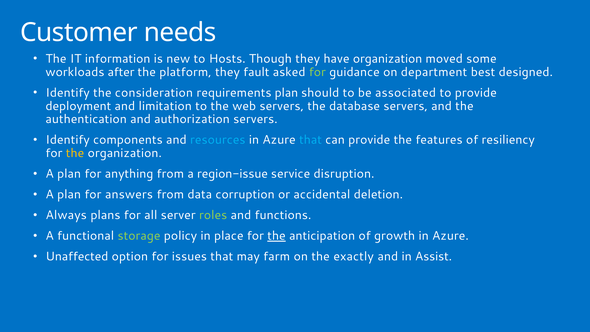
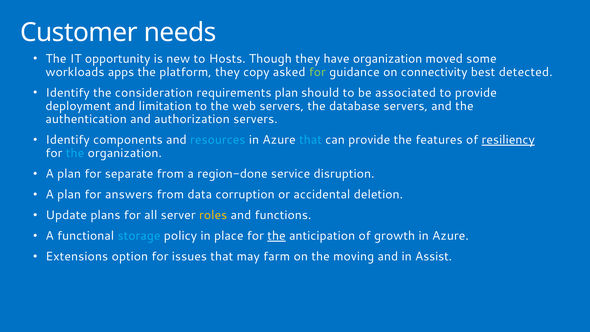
information: information -> opportunity
after: after -> apps
fault: fault -> copy
department: department -> connectivity
designed: designed -> detected
resiliency underline: none -> present
the at (75, 153) colour: yellow -> light blue
anything: anything -> separate
region-issue: region-issue -> region-done
Always: Always -> Update
roles colour: light green -> yellow
storage colour: light green -> light blue
Unaffected: Unaffected -> Extensions
exactly: exactly -> moving
